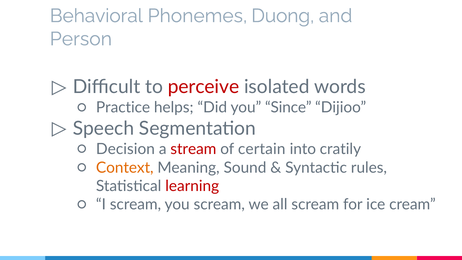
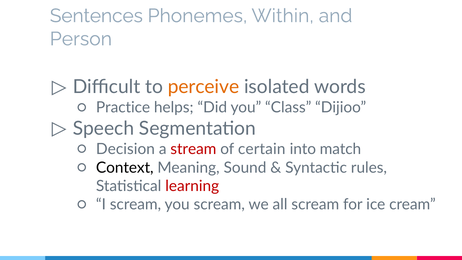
Behavioral: Behavioral -> Sentences
Duong: Duong -> Within
perceive colour: red -> orange
Since: Since -> Class
cratily: cratily -> match
Context colour: orange -> black
